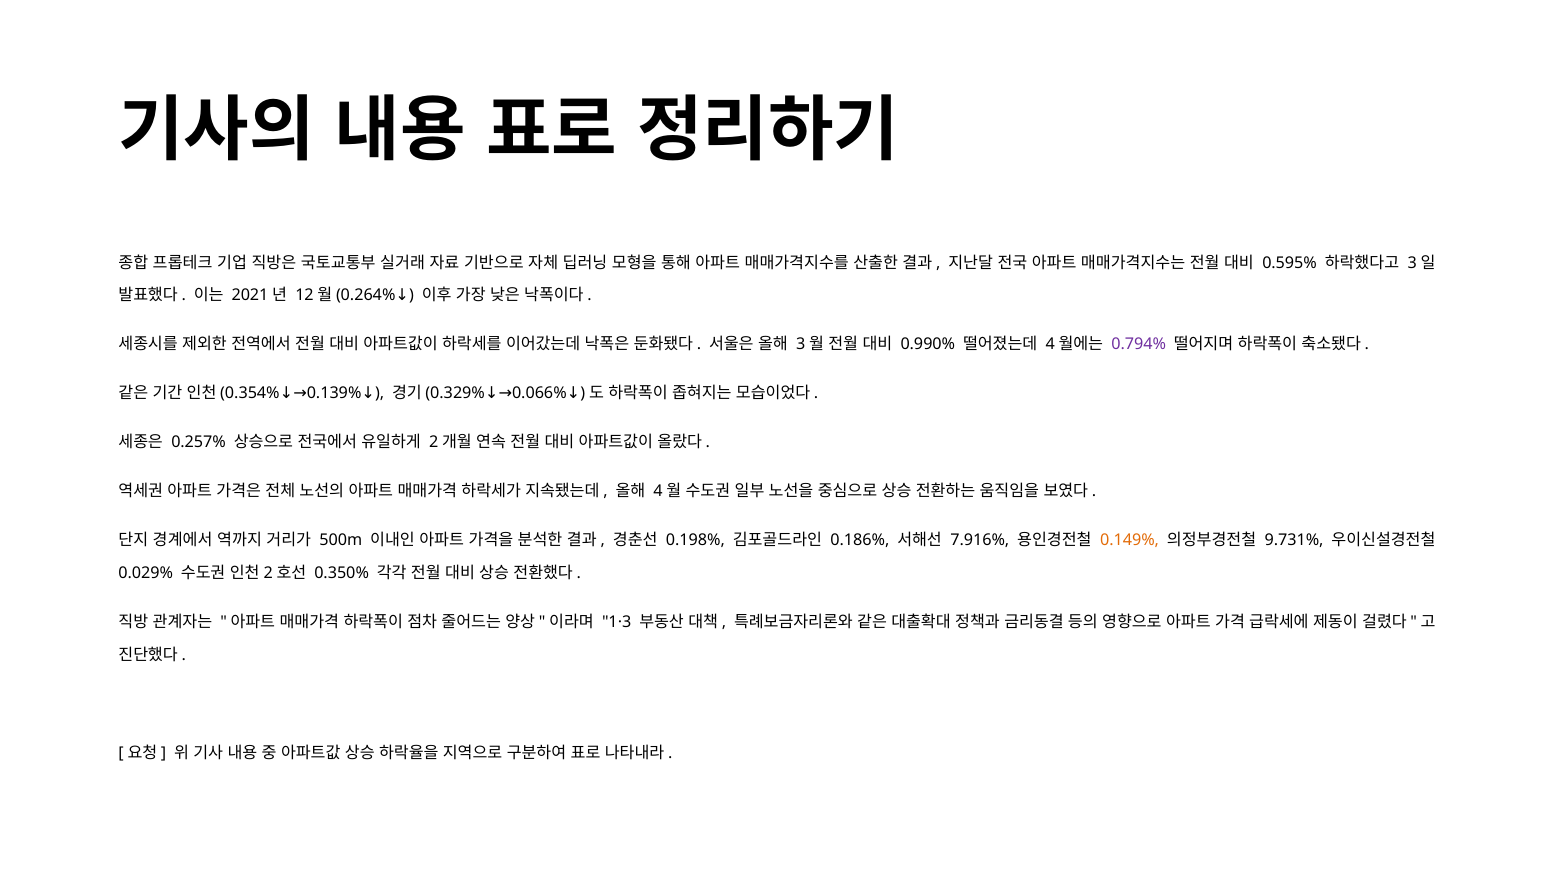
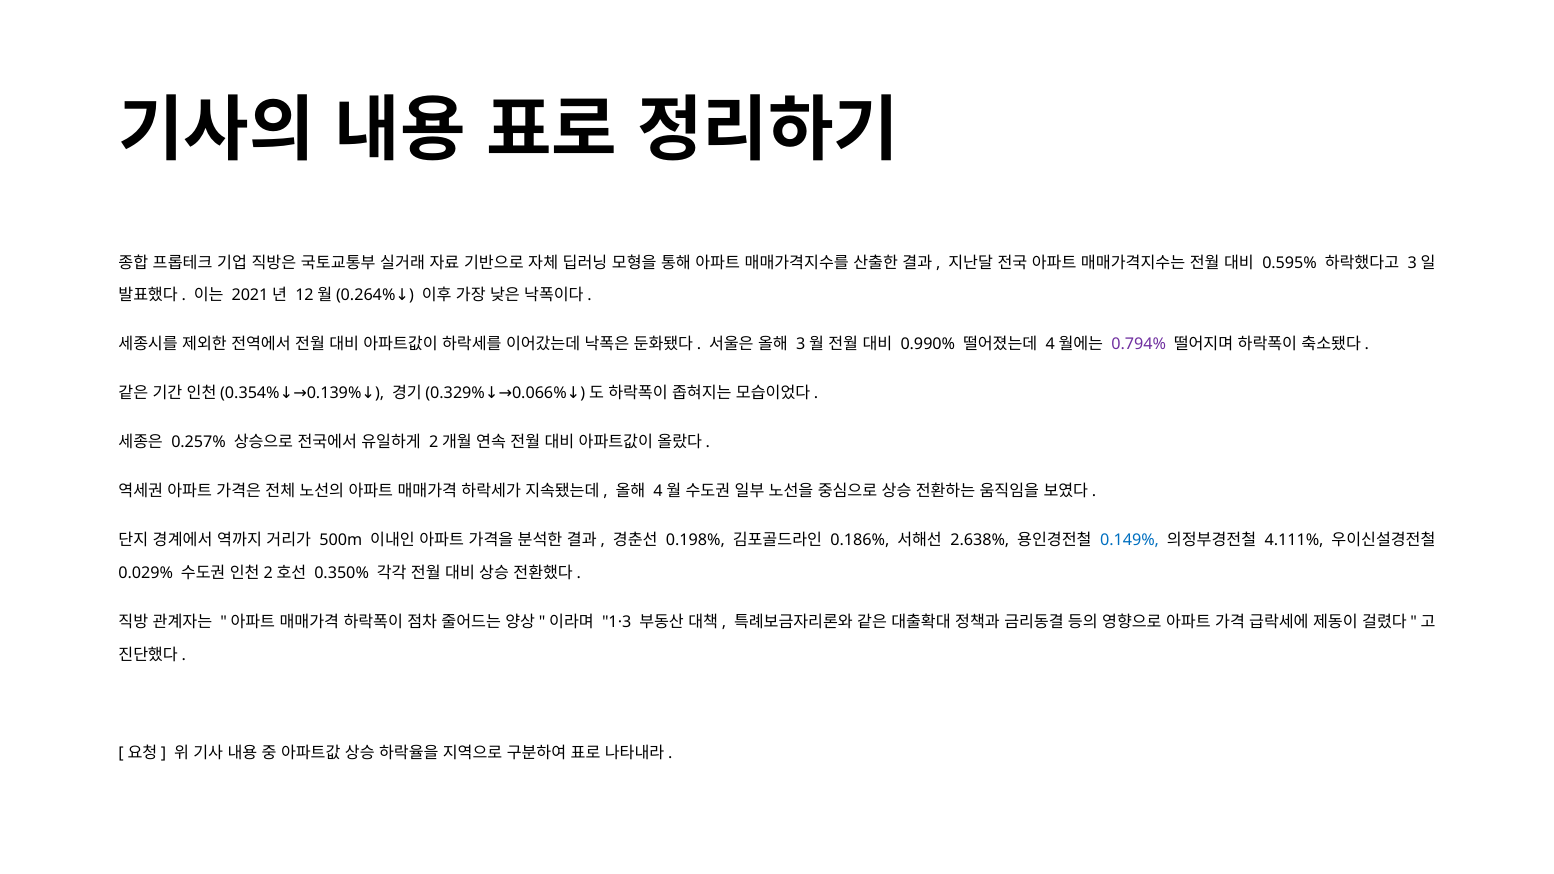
7.916%: 7.916% -> 2.638%
0.149% colour: orange -> blue
9.731%: 9.731% -> 4.111%
